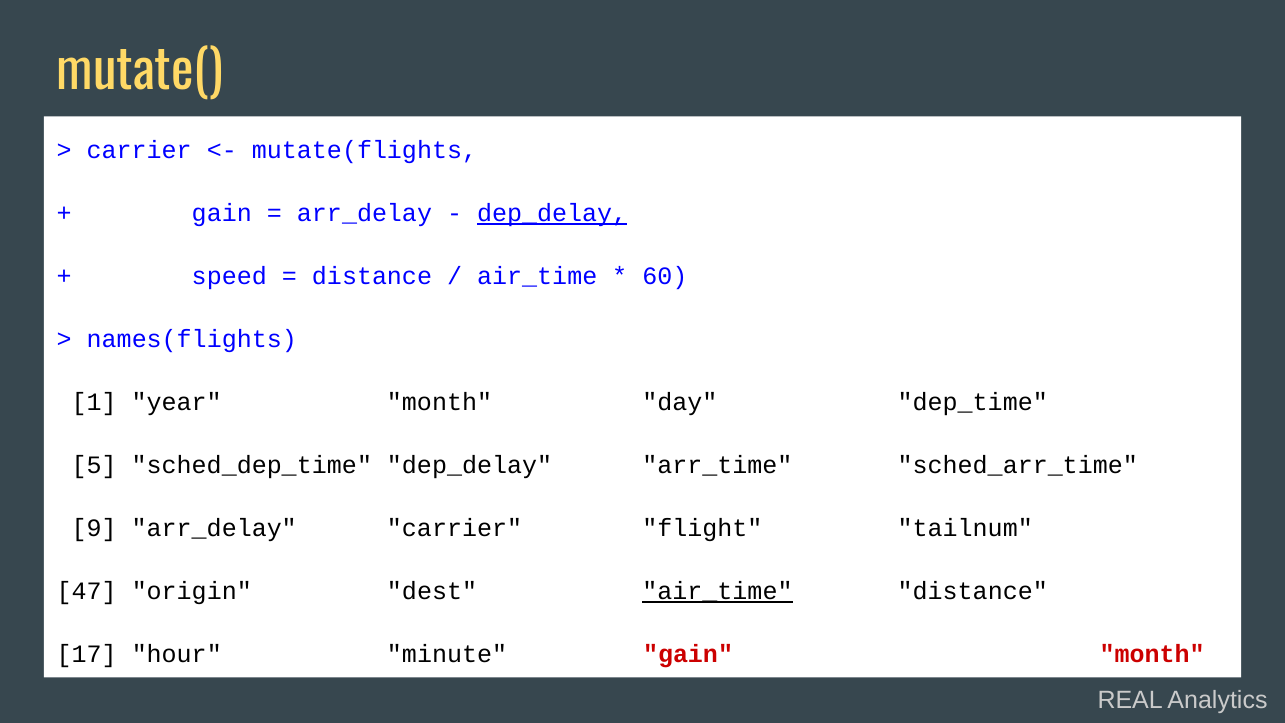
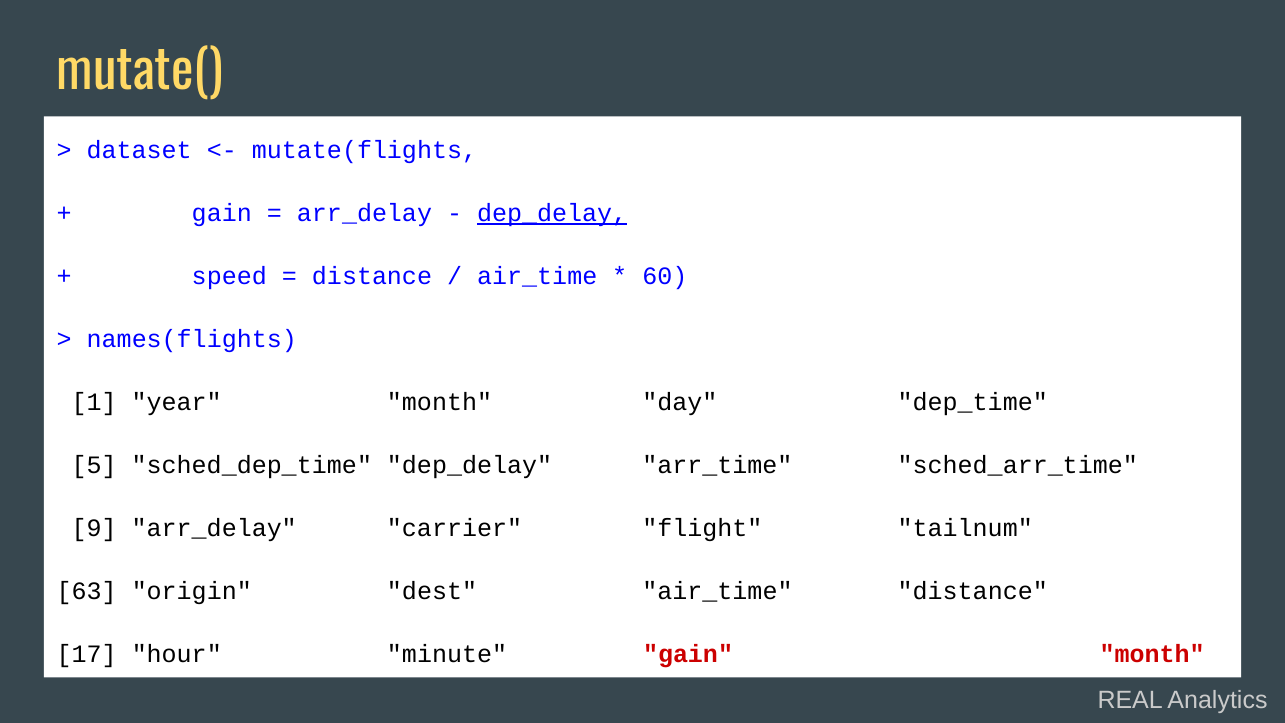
carrier at (139, 150): carrier -> dataset
47: 47 -> 63
air_time at (717, 591) underline: present -> none
